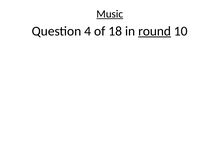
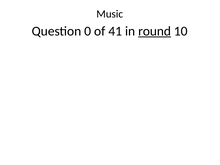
Music underline: present -> none
4: 4 -> 0
18: 18 -> 41
